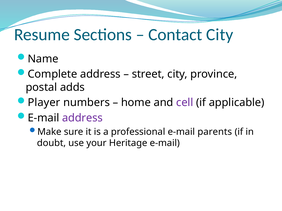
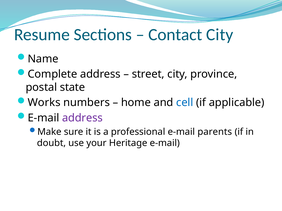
adds: adds -> state
Player: Player -> Works
cell colour: purple -> blue
